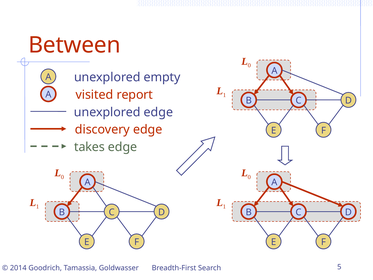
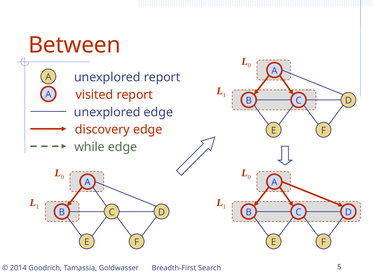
unexplored empty: empty -> report
takes: takes -> while
